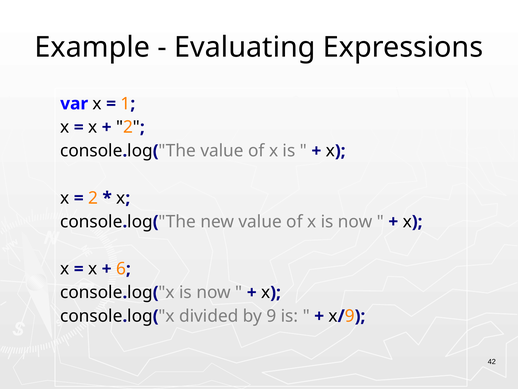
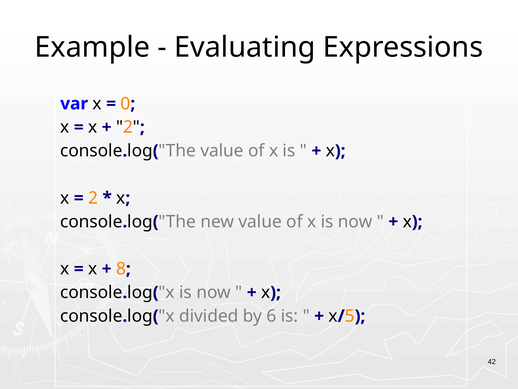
1: 1 -> 0
6: 6 -> 8
by 9: 9 -> 6
9 at (350, 316): 9 -> 5
